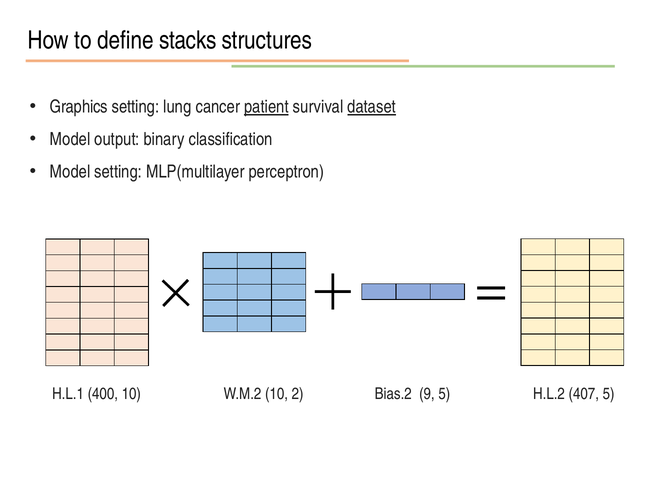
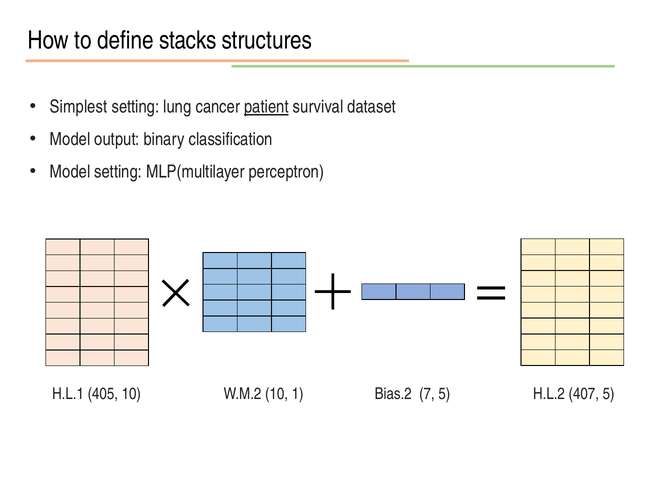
Graphics: Graphics -> Simplest
dataset underline: present -> none
400: 400 -> 405
2: 2 -> 1
9: 9 -> 7
